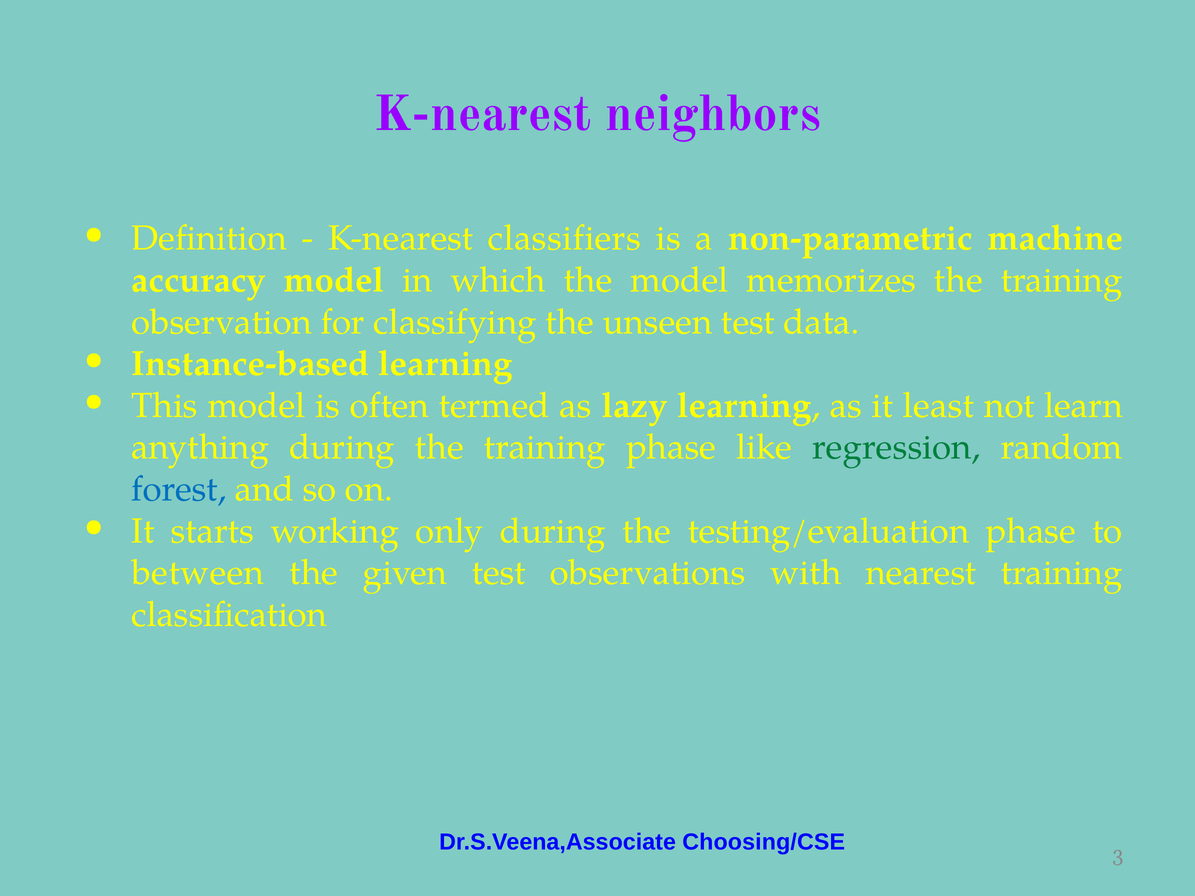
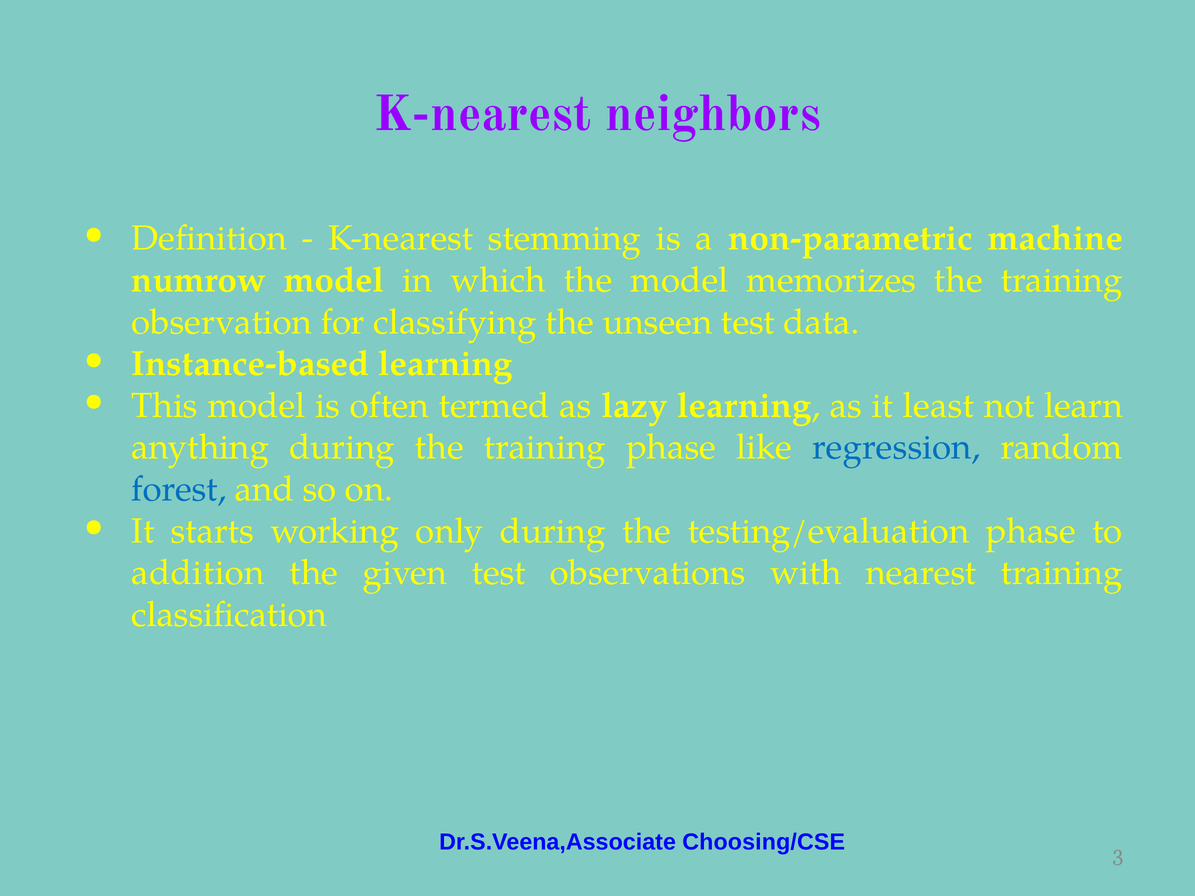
classifiers: classifiers -> stemming
accuracy: accuracy -> numrow
regression colour: green -> blue
between: between -> addition
